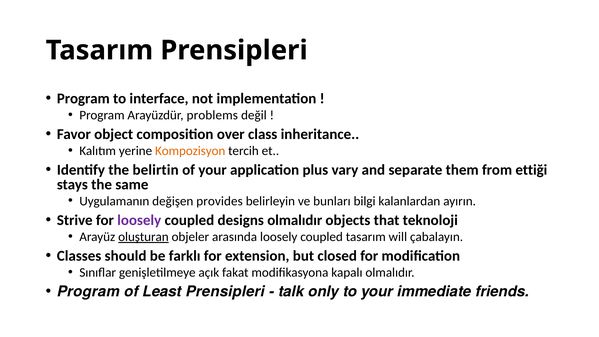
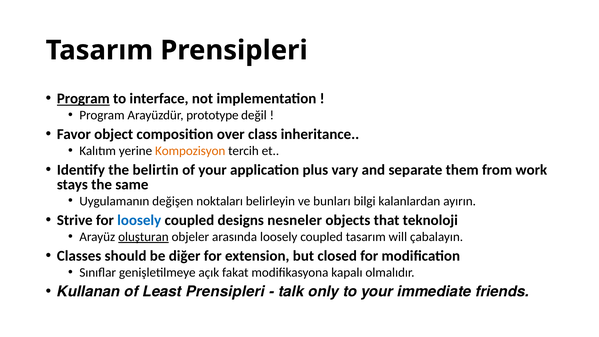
Program at (83, 99) underline: none -> present
problems: problems -> prototype
ettiği: ettiği -> work
provides: provides -> noktaları
loosely at (139, 220) colour: purple -> blue
designs olmalıdır: olmalıdır -> nesneler
farklı: farklı -> diğer
Program at (88, 292): Program -> Kullanan
